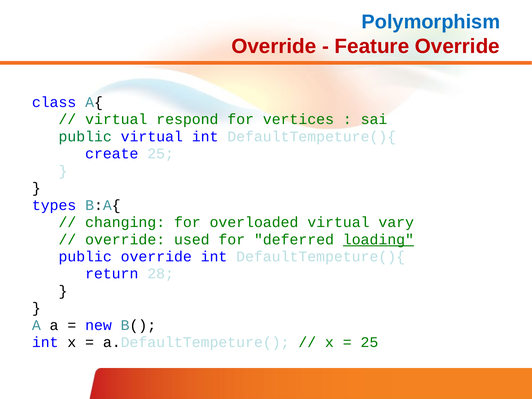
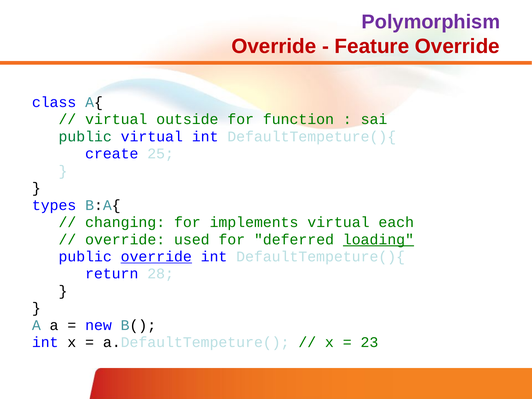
Polymorphism colour: blue -> purple
respond: respond -> outside
vertices: vertices -> function
overloaded: overloaded -> implements
vary: vary -> each
override at (156, 257) underline: none -> present
25 at (369, 342): 25 -> 23
